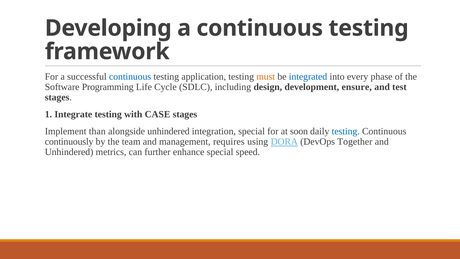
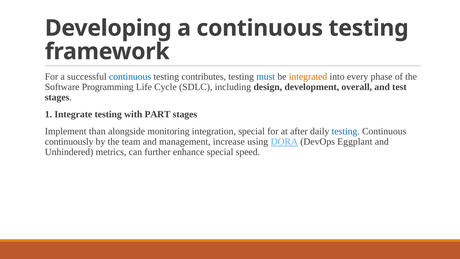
application: application -> contributes
must colour: orange -> blue
integrated colour: blue -> orange
ensure: ensure -> overall
CASE: CASE -> PART
alongside unhindered: unhindered -> monitoring
soon: soon -> after
requires: requires -> increase
Together: Together -> Eggplant
